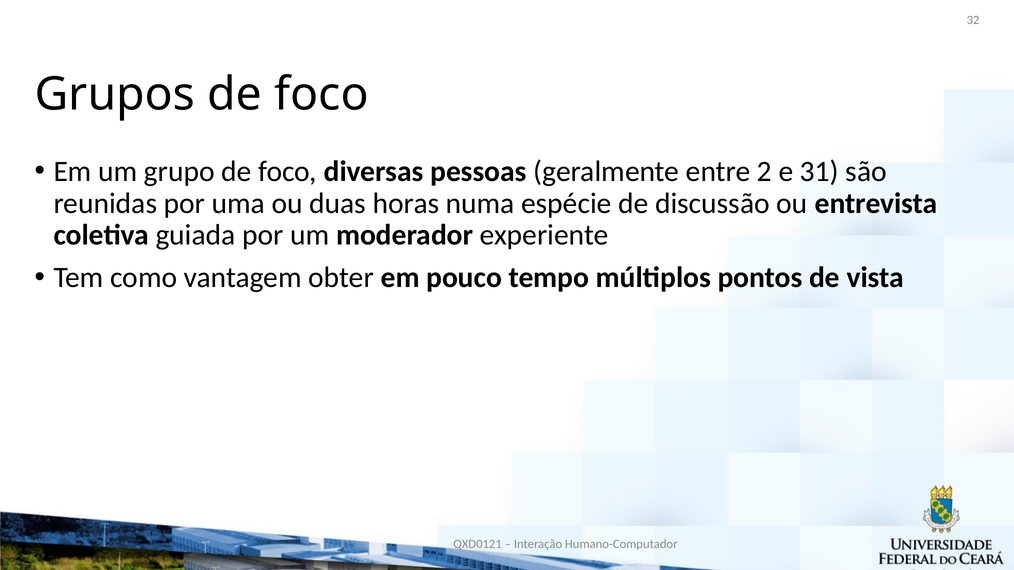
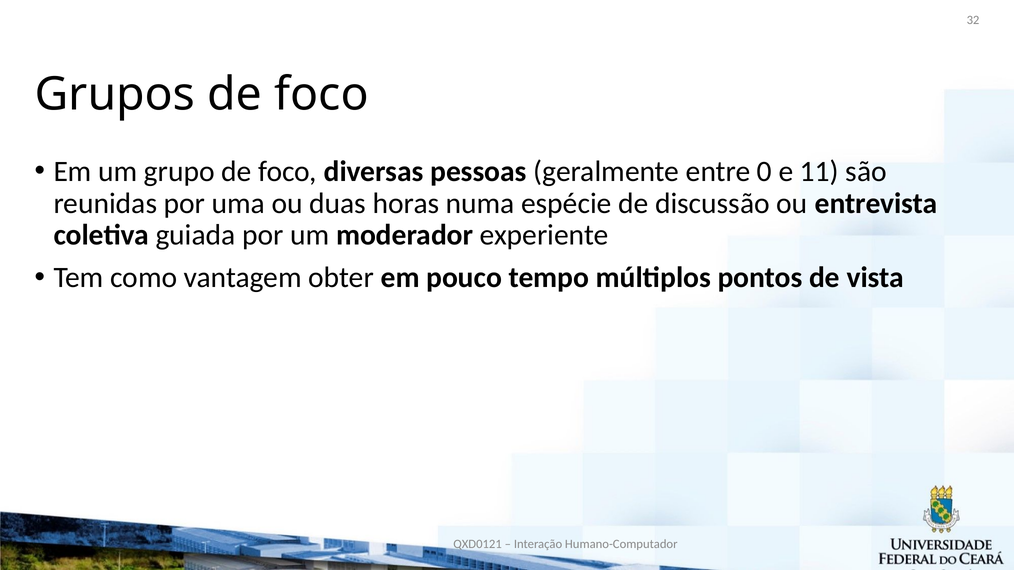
2: 2 -> 0
31: 31 -> 11
